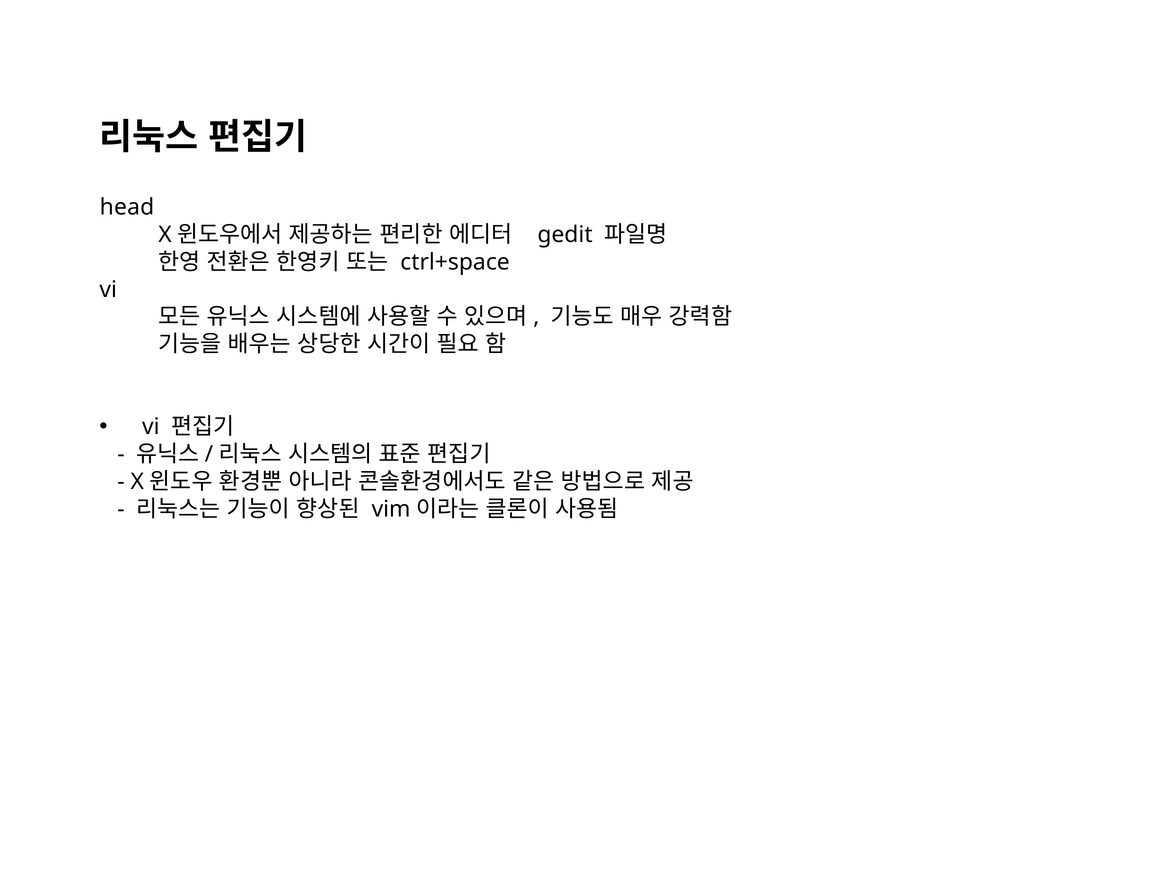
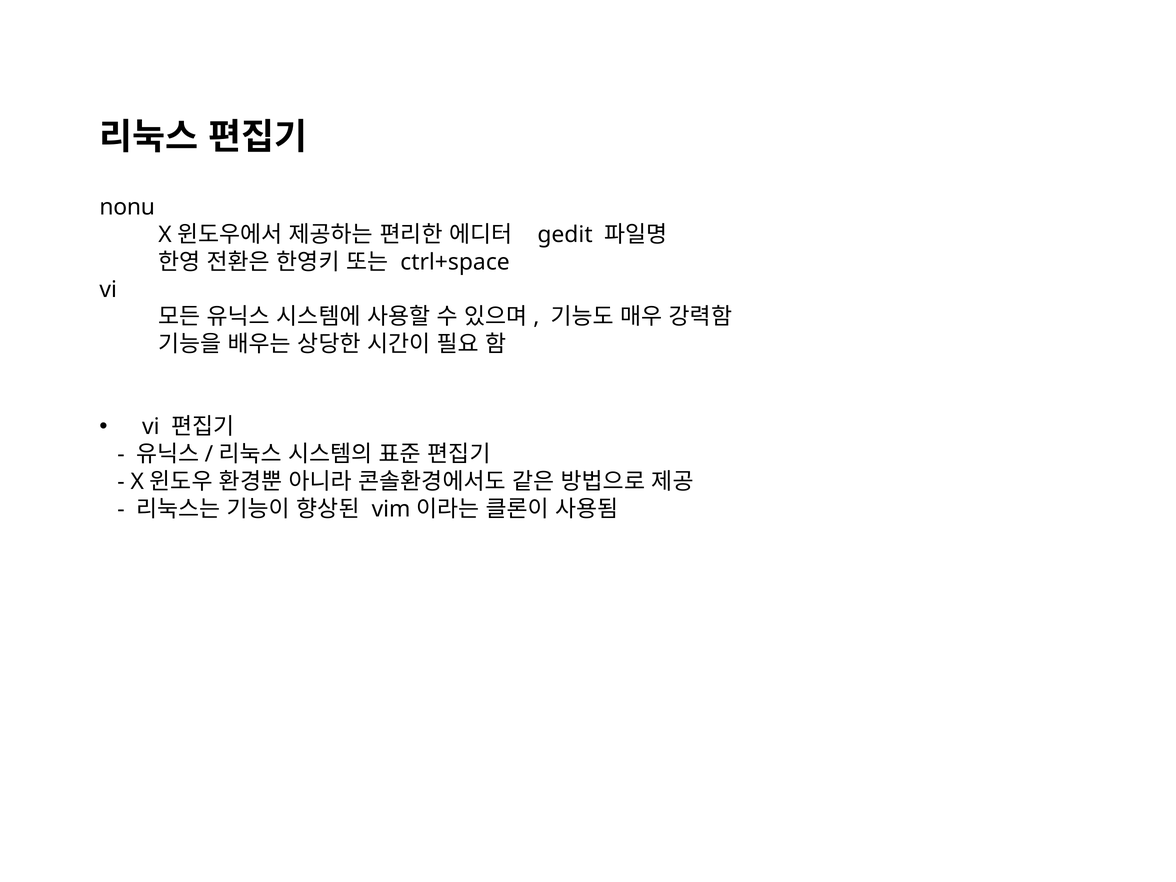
head: head -> nonu
